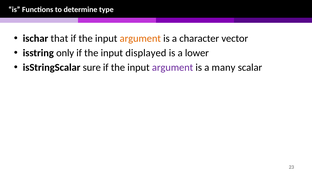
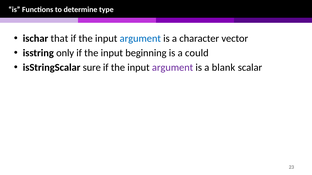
argument at (140, 39) colour: orange -> blue
displayed: displayed -> beginning
lower: lower -> could
many: many -> blank
